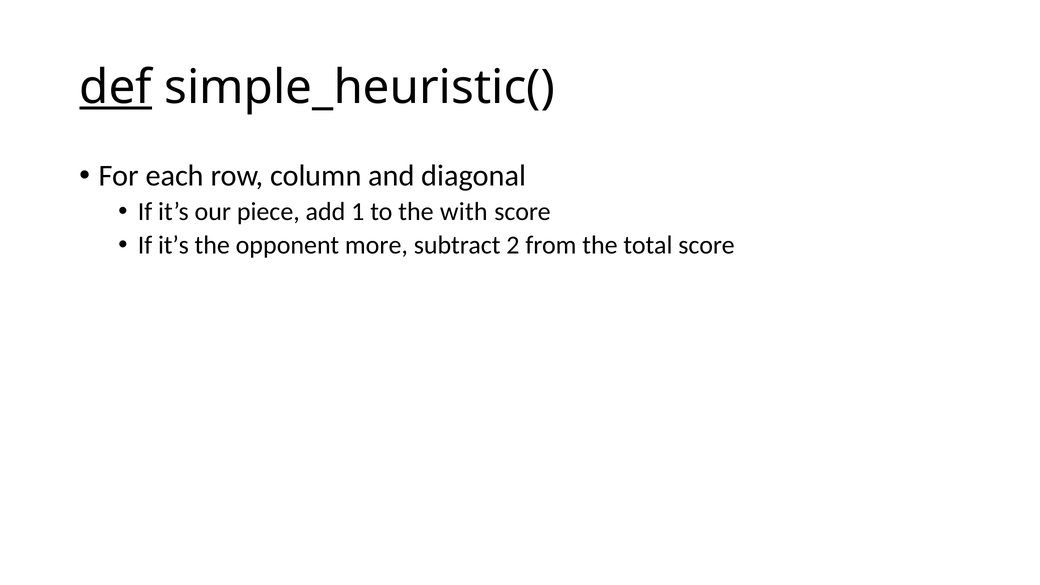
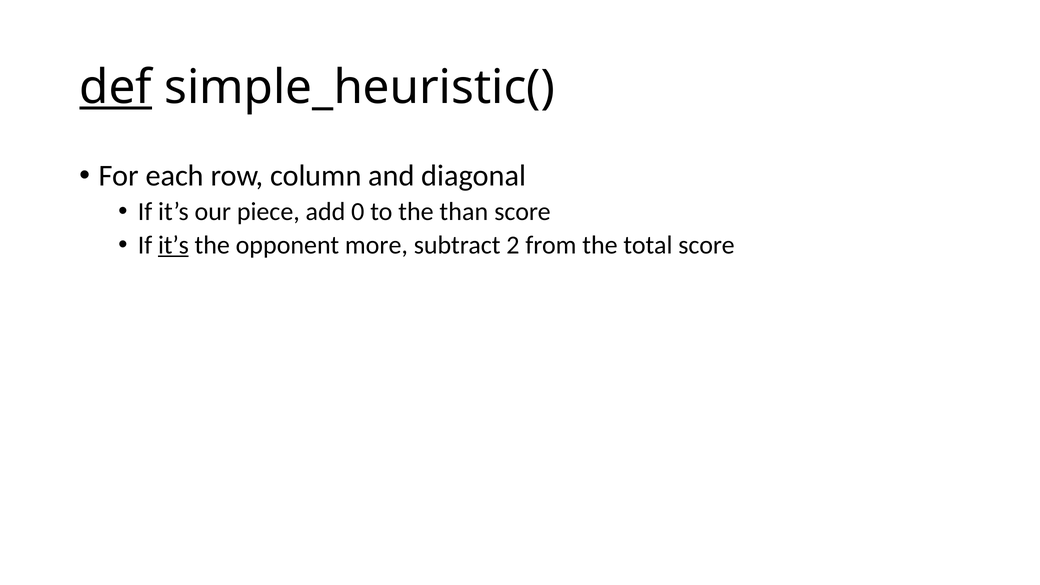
1: 1 -> 0
with: with -> than
it’s at (173, 245) underline: none -> present
